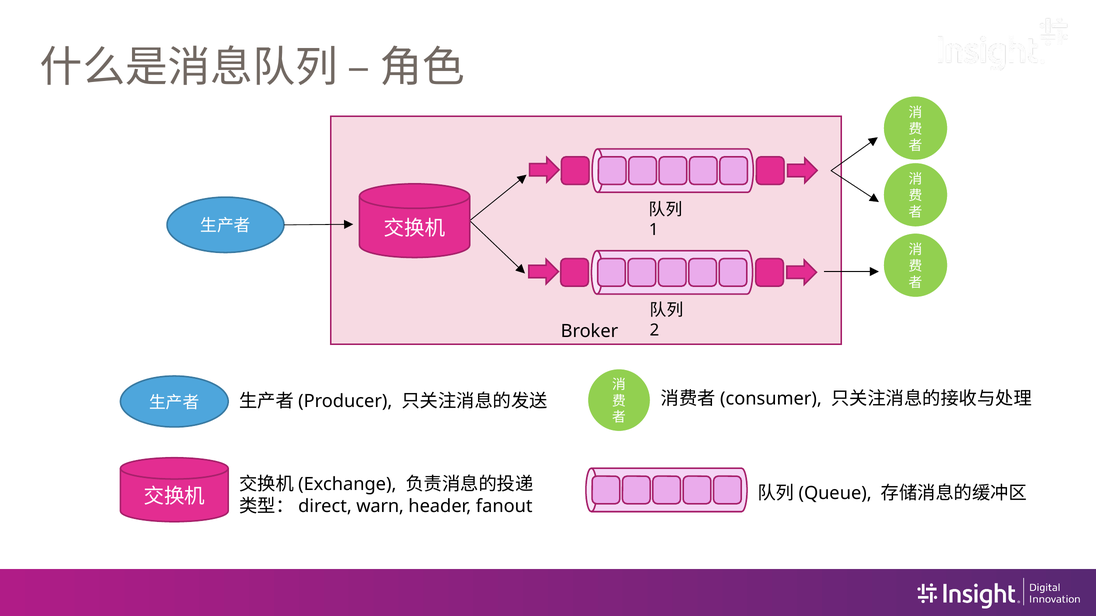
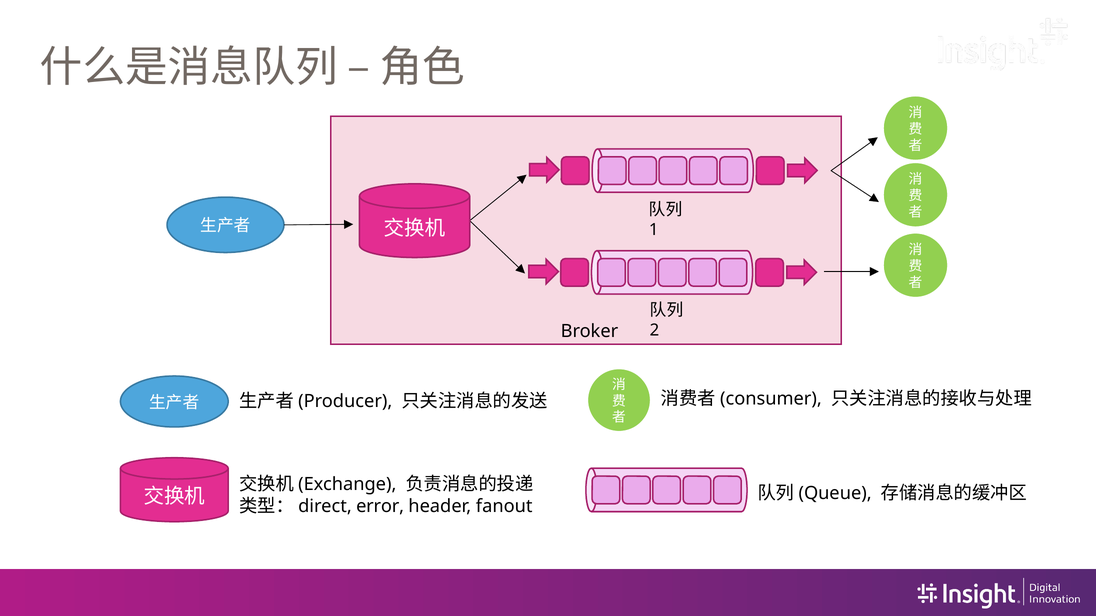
warn: warn -> error
